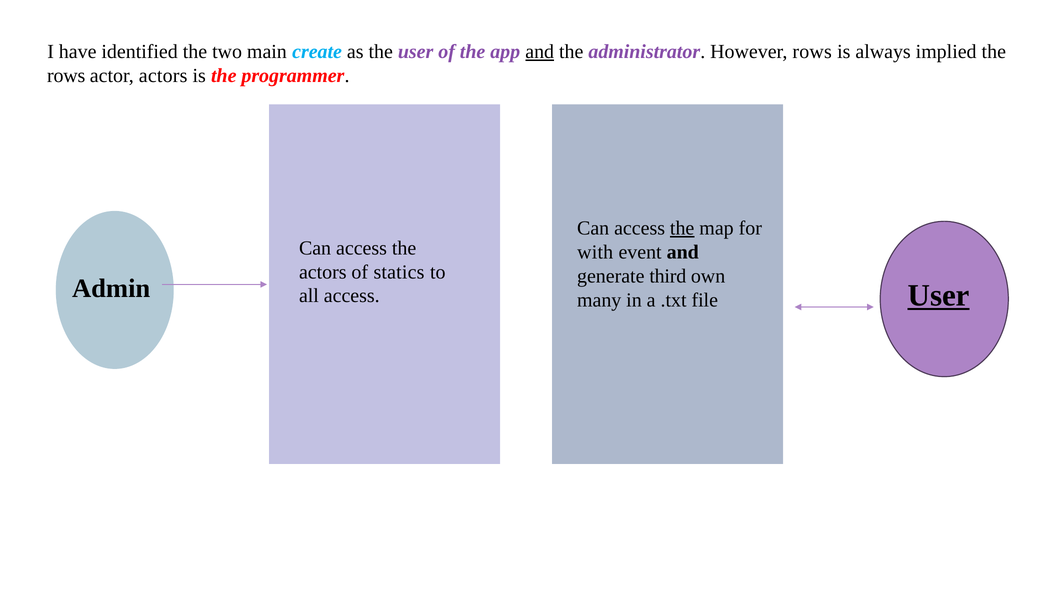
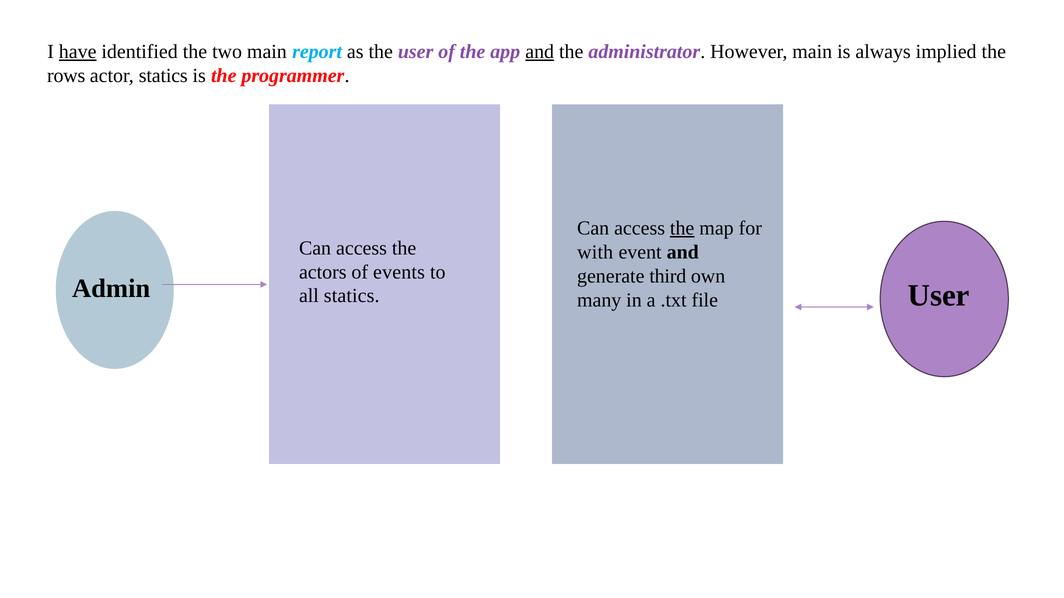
have underline: none -> present
create: create -> report
However rows: rows -> main
actor actors: actors -> statics
statics: statics -> events
all access: access -> statics
User at (939, 296) underline: present -> none
